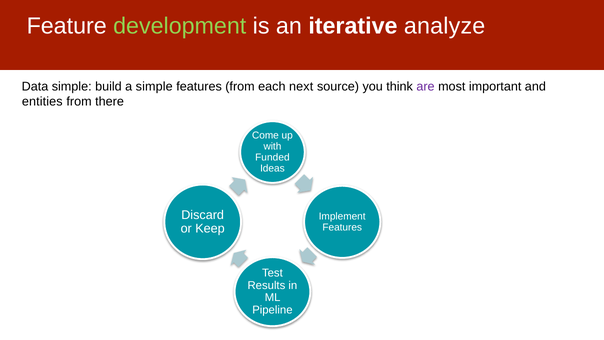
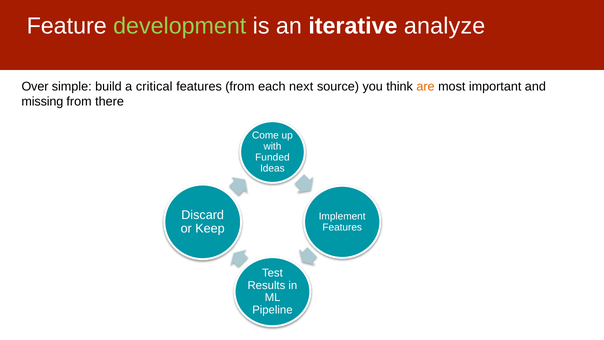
Data: Data -> Over
a simple: simple -> critical
are colour: purple -> orange
entities: entities -> missing
